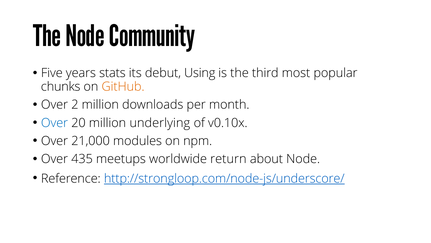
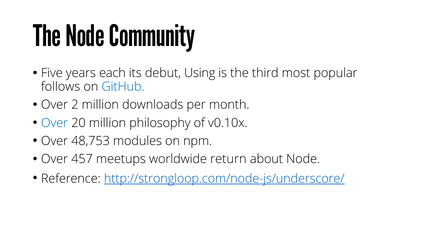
stats: stats -> each
chunks: chunks -> follows
GitHub colour: orange -> blue
underlying: underlying -> philosophy
21,000: 21,000 -> 48,753
435: 435 -> 457
